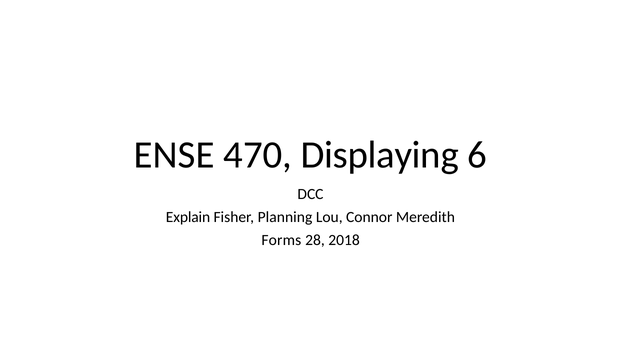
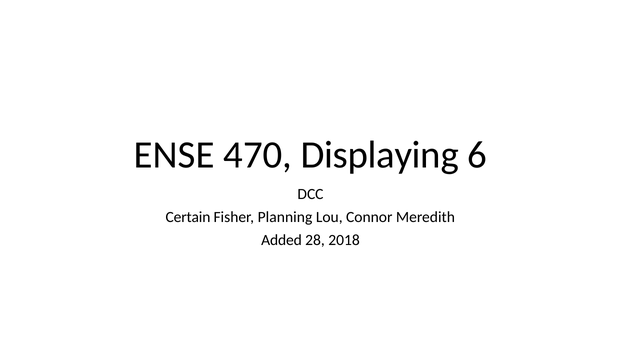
Explain: Explain -> Certain
Forms: Forms -> Added
